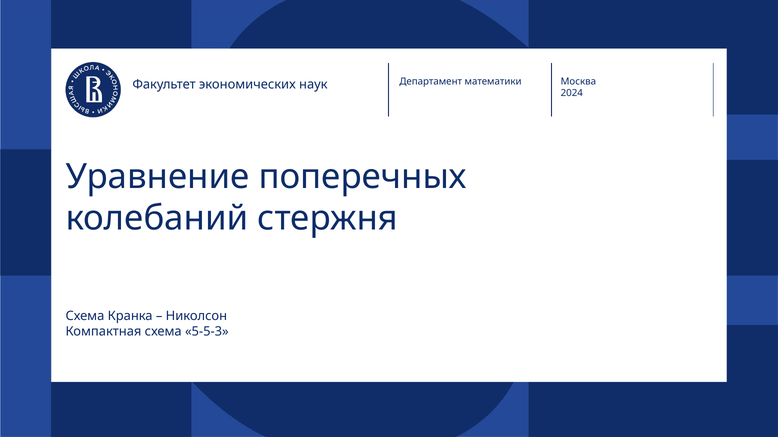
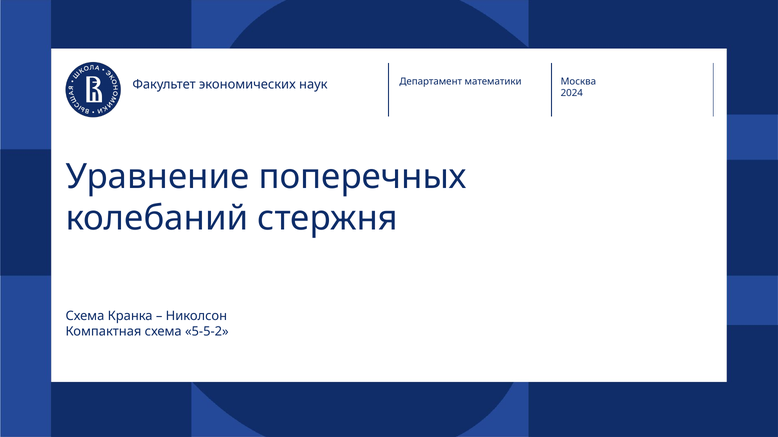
5-5-3: 5-5-3 -> 5-5-2
